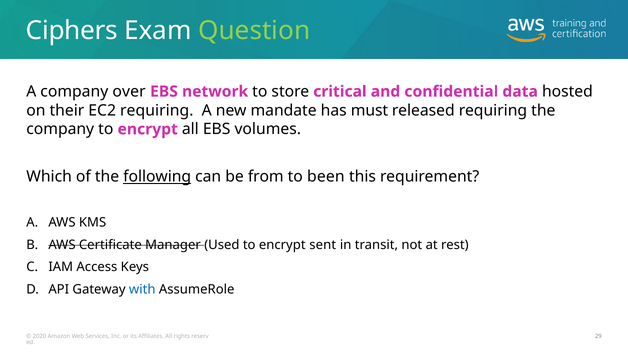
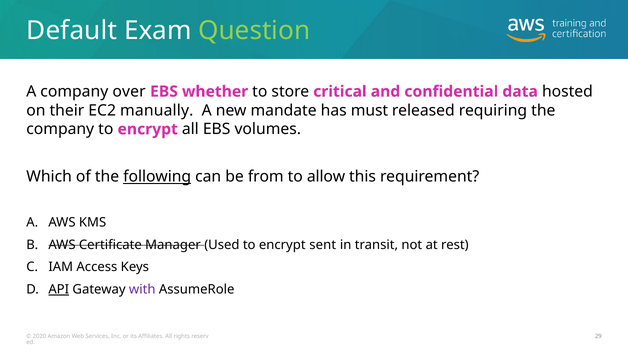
Ciphers: Ciphers -> Default
network: network -> whether
EC2 requiring: requiring -> manually
been: been -> allow
API underline: none -> present
with colour: blue -> purple
